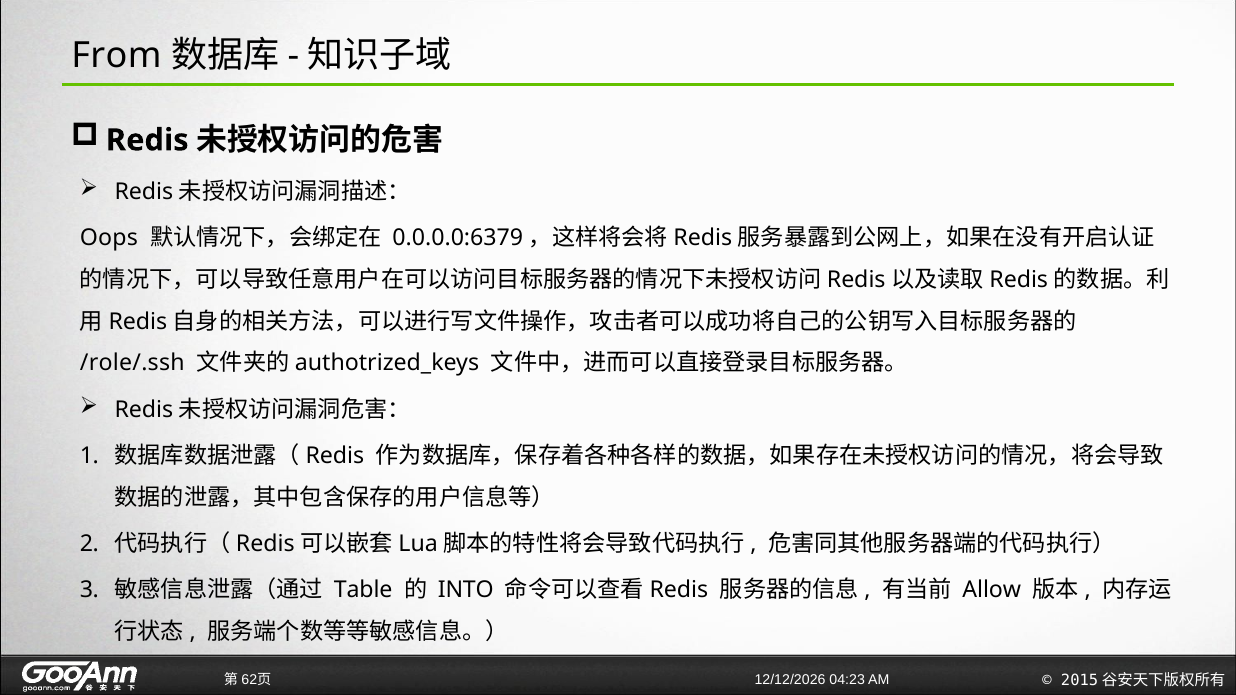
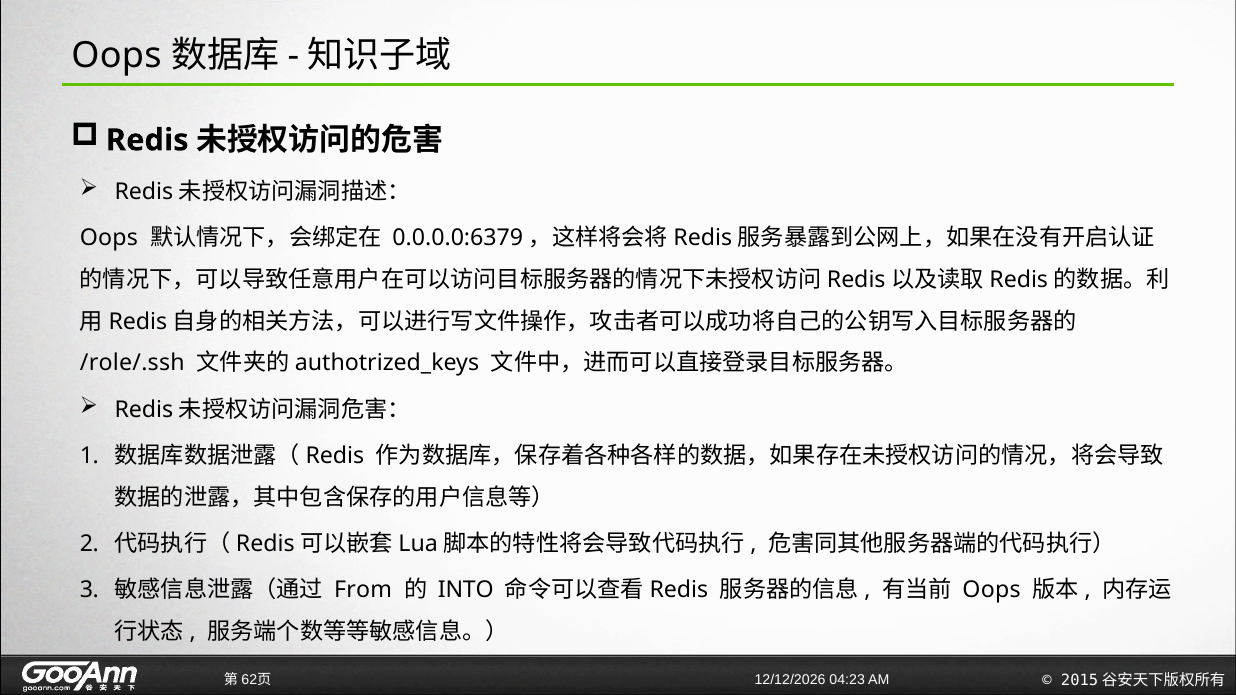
From at (117, 55): From -> Oops
Table: Table -> From
Allow at (992, 590): Allow -> Oops
